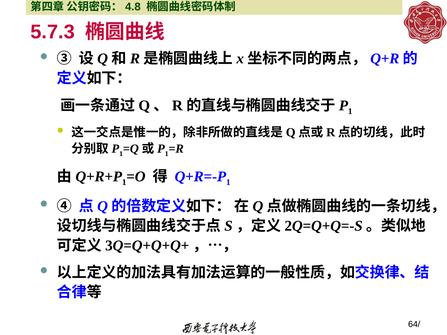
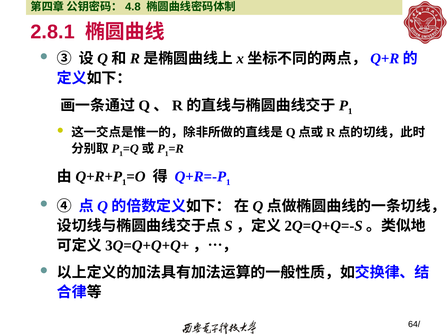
5.7.3: 5.7.3 -> 2.8.1
